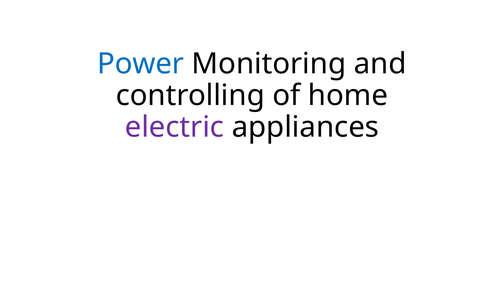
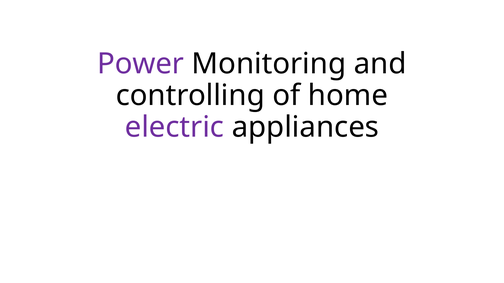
Power colour: blue -> purple
